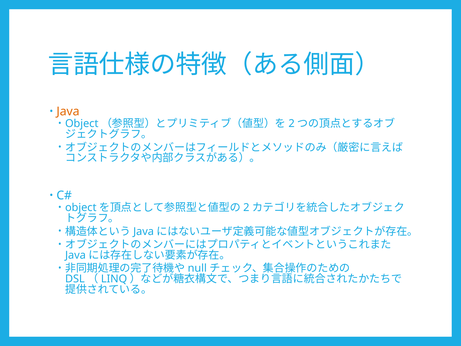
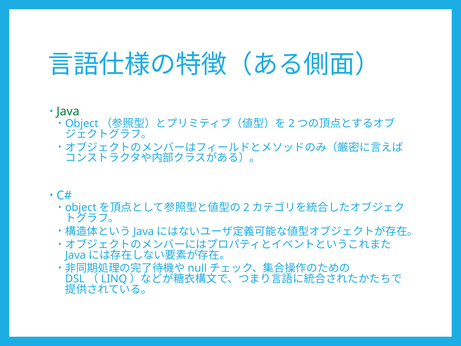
Java colour: orange -> green
